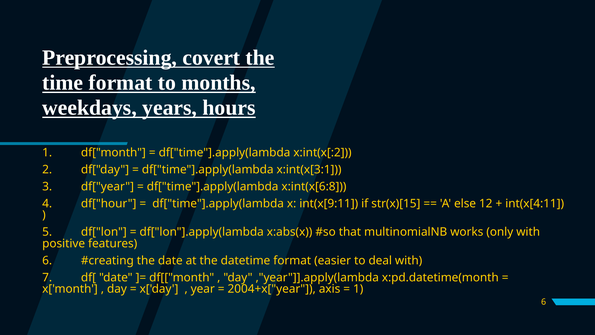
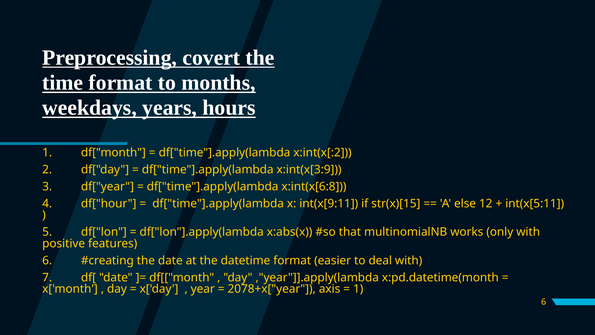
x:int(x[3:1: x:int(x[3:1 -> x:int(x[3:9
int(x[4:11: int(x[4:11 -> int(x[5:11
2004+x["year: 2004+x["year -> 2078+x["year
